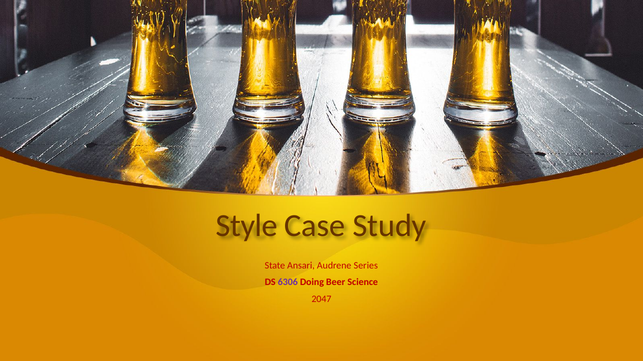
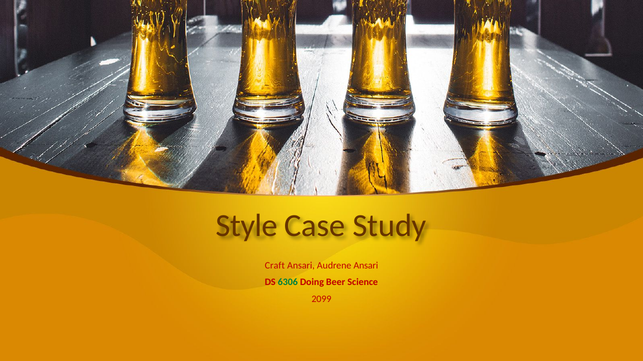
State: State -> Craft
Audrene Series: Series -> Ansari
6306 colour: purple -> green
2047: 2047 -> 2099
